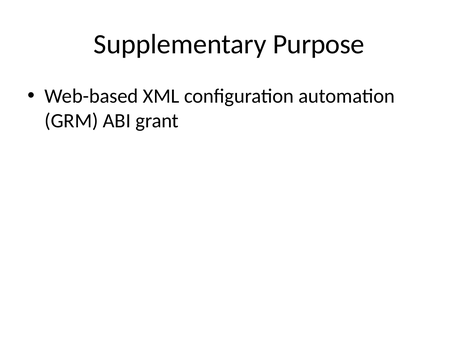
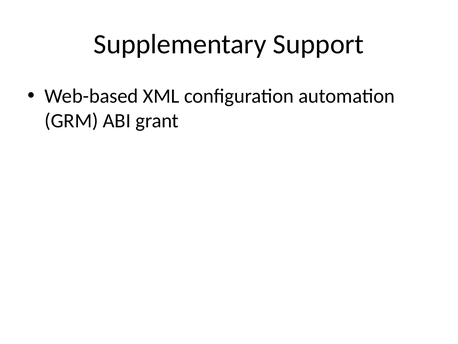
Purpose: Purpose -> Support
